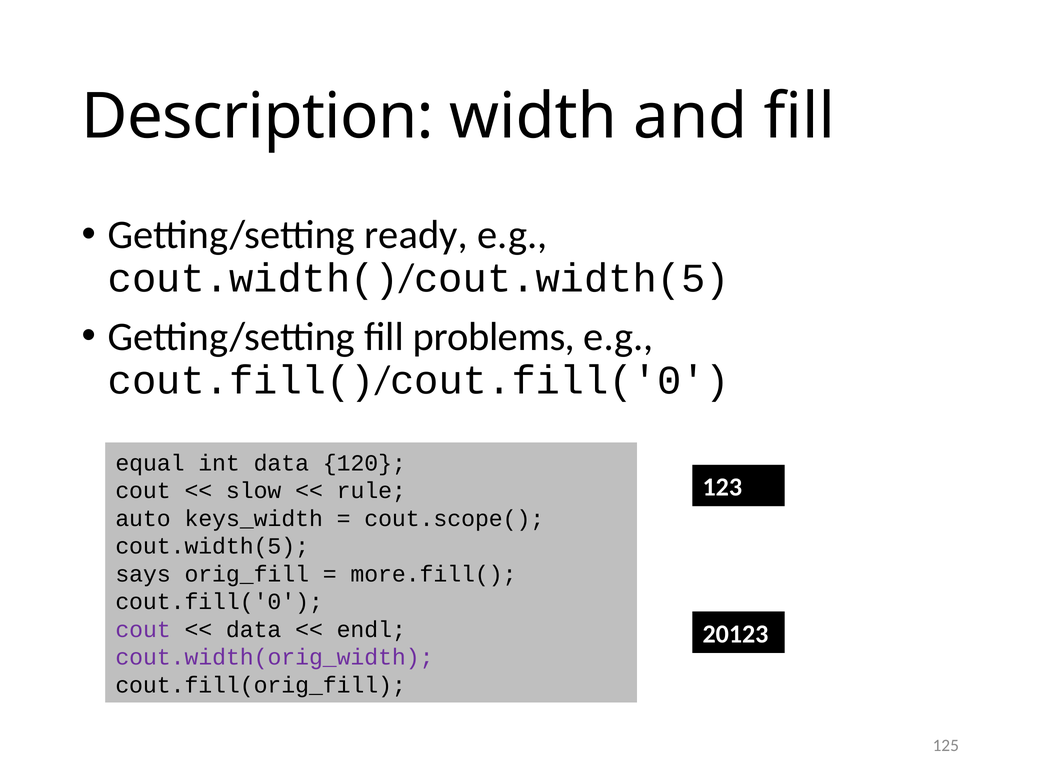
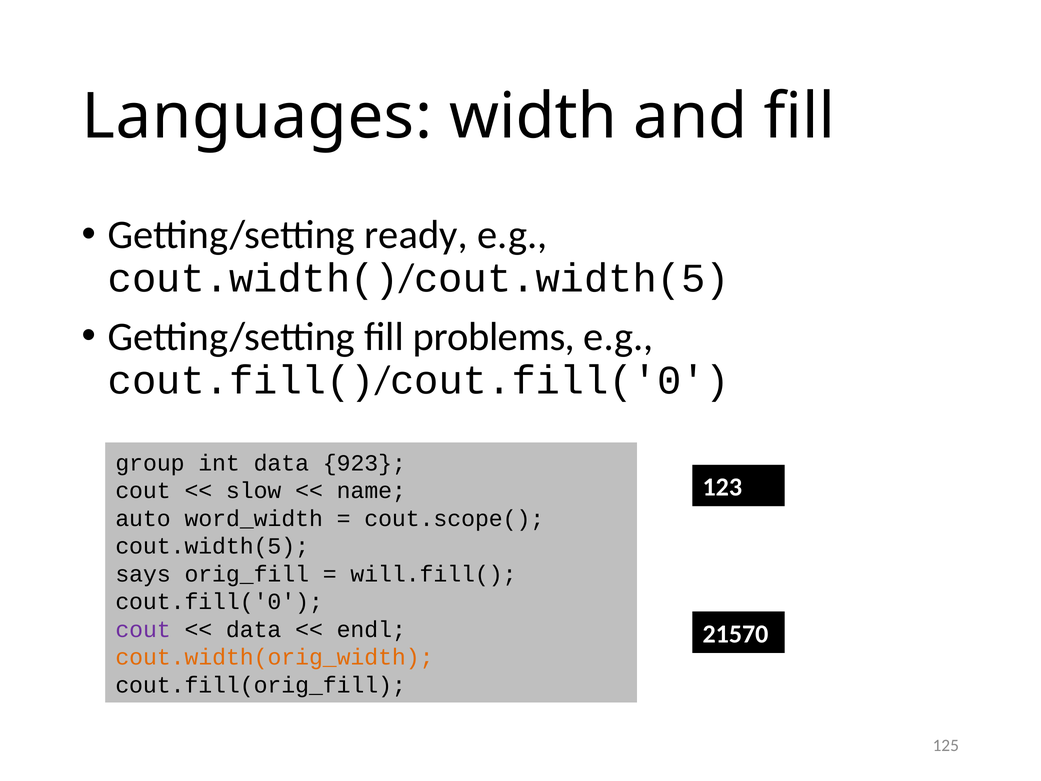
Description: Description -> Languages
equal: equal -> group
120: 120 -> 923
rule: rule -> name
keys_width: keys_width -> word_width
more.fill(: more.fill( -> will.fill(
20123: 20123 -> 21570
cout.width(orig_width colour: purple -> orange
